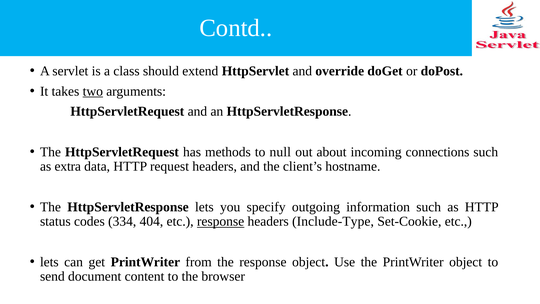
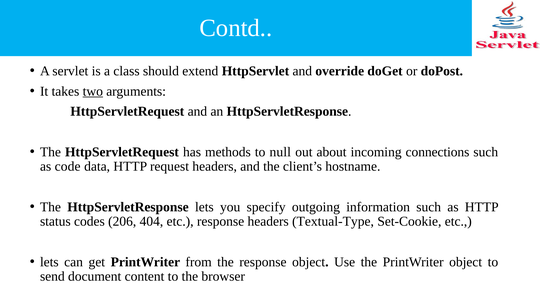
extra: extra -> code
334: 334 -> 206
response at (221, 221) underline: present -> none
Include-Type: Include-Type -> Textual-Type
